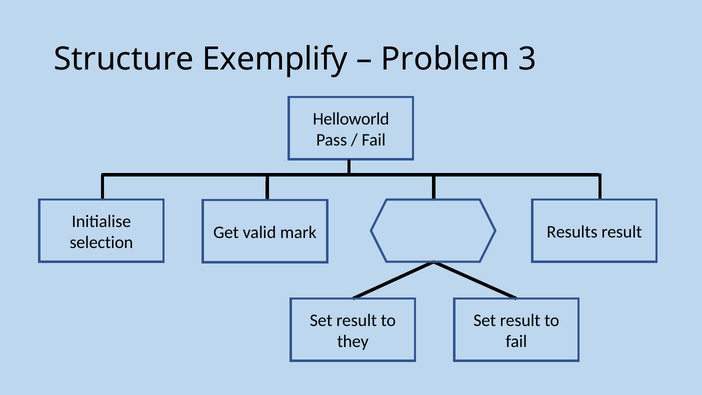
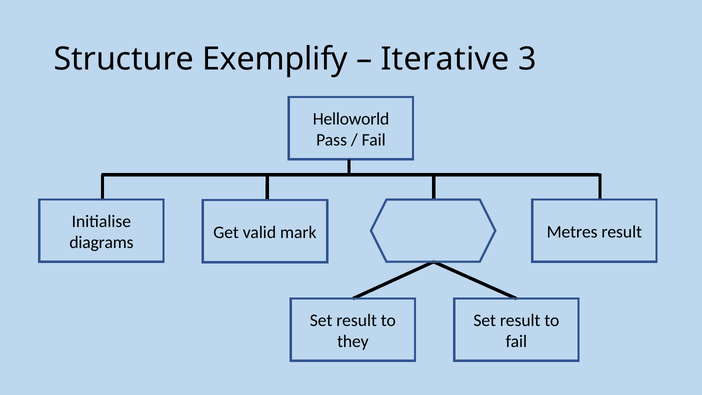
Problem: Problem -> Iterative
Results: Results -> Metres
selection: selection -> diagrams
